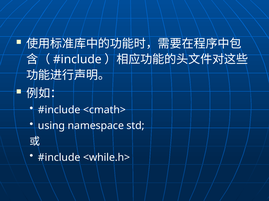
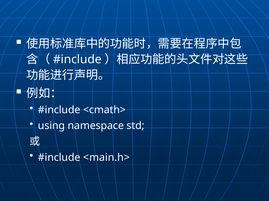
<while.h>: <while.h> -> <main.h>
